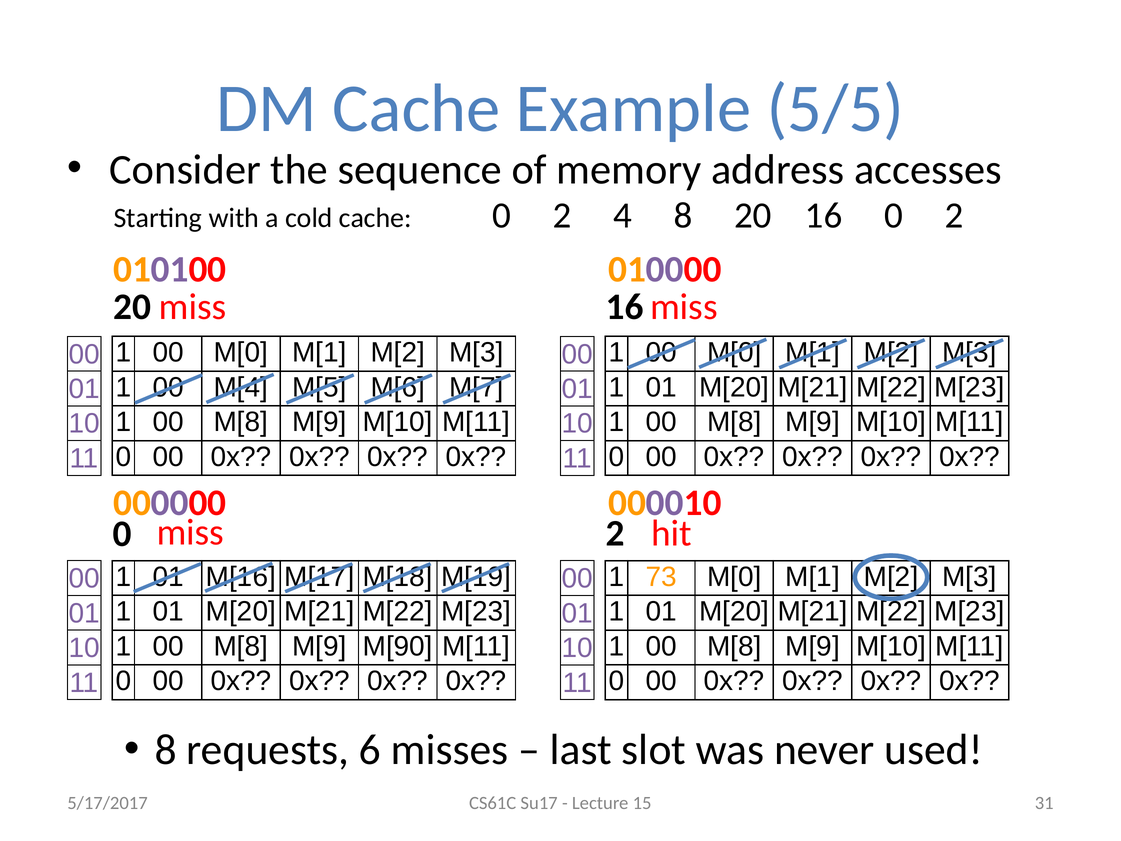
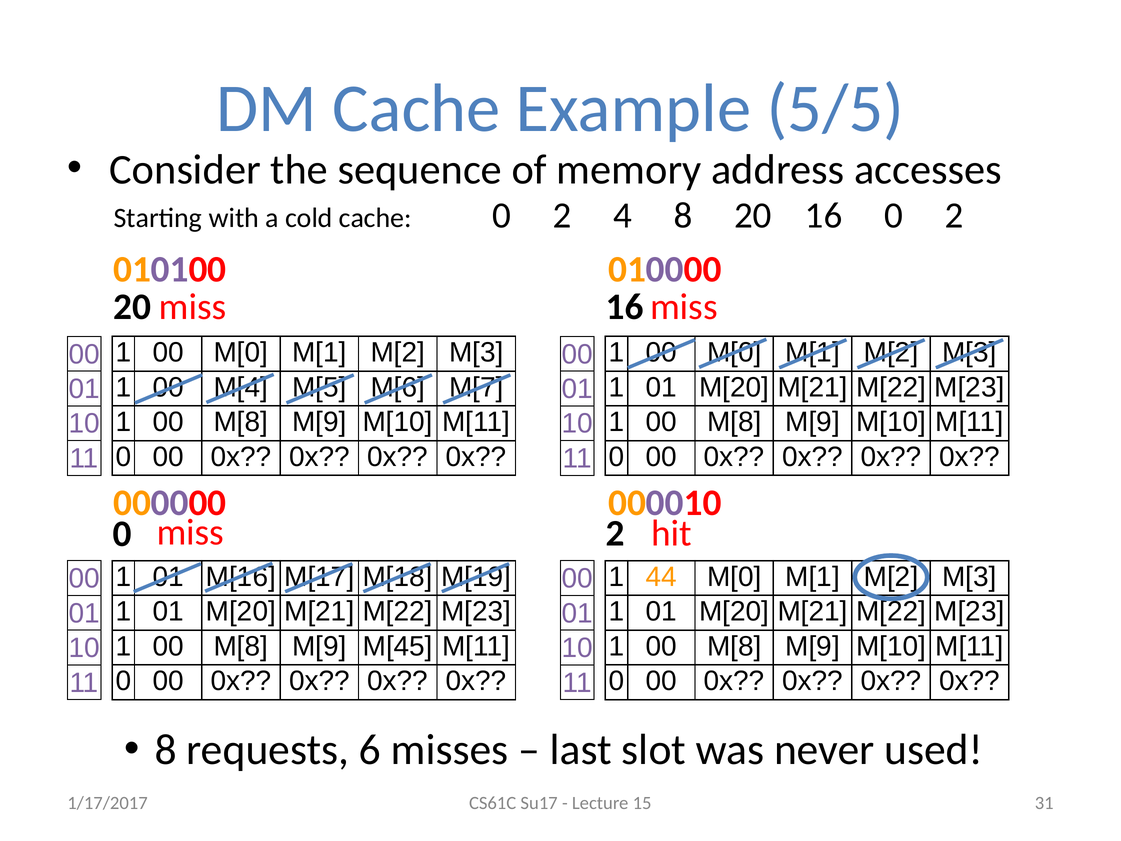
73: 73 -> 44
M[90: M[90 -> M[45
5/17/2017: 5/17/2017 -> 1/17/2017
